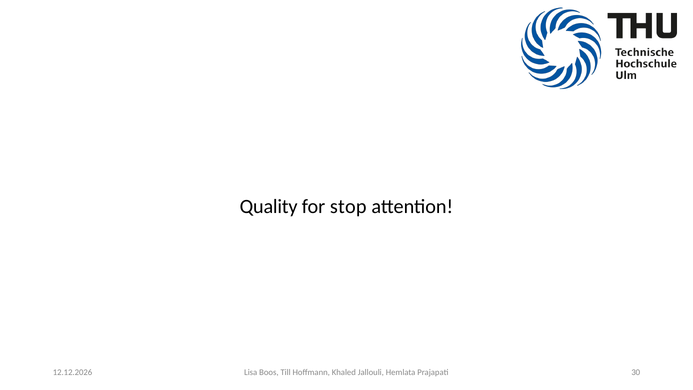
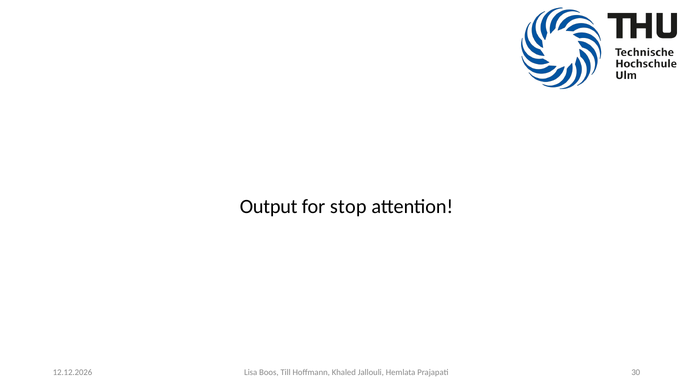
Quality: Quality -> Output
